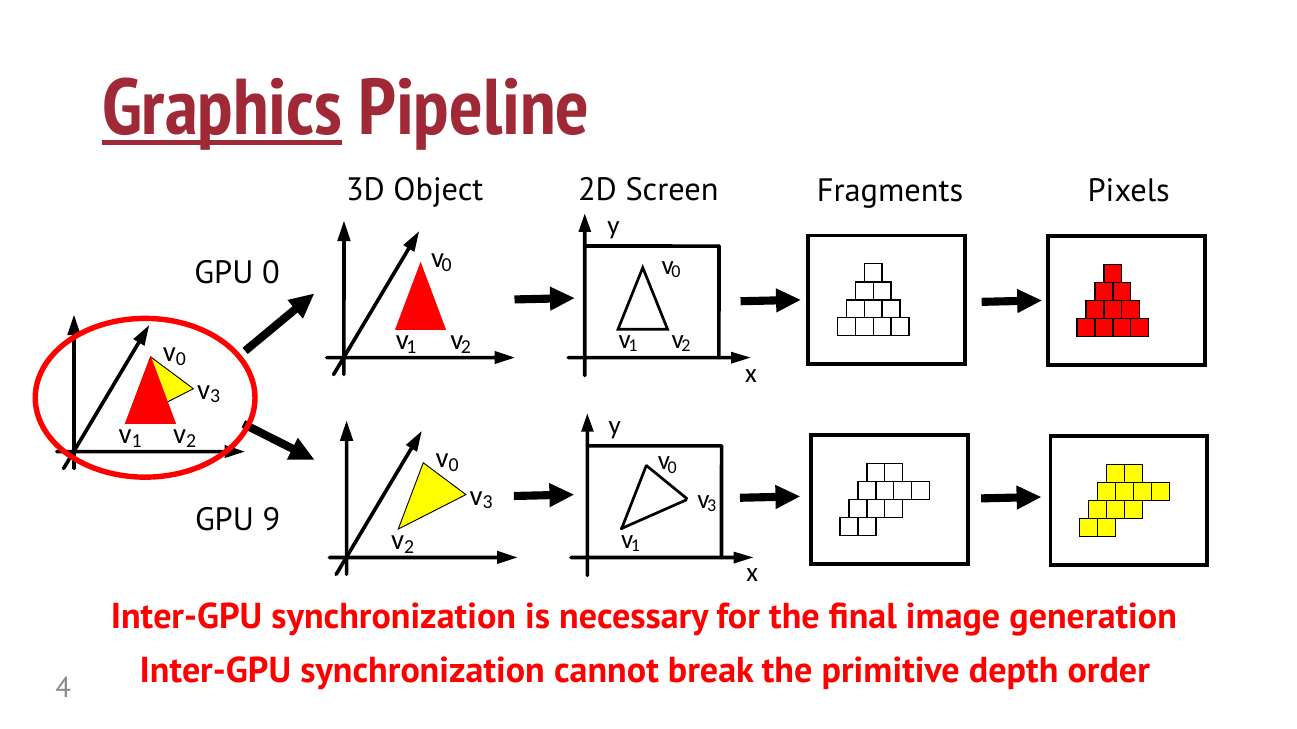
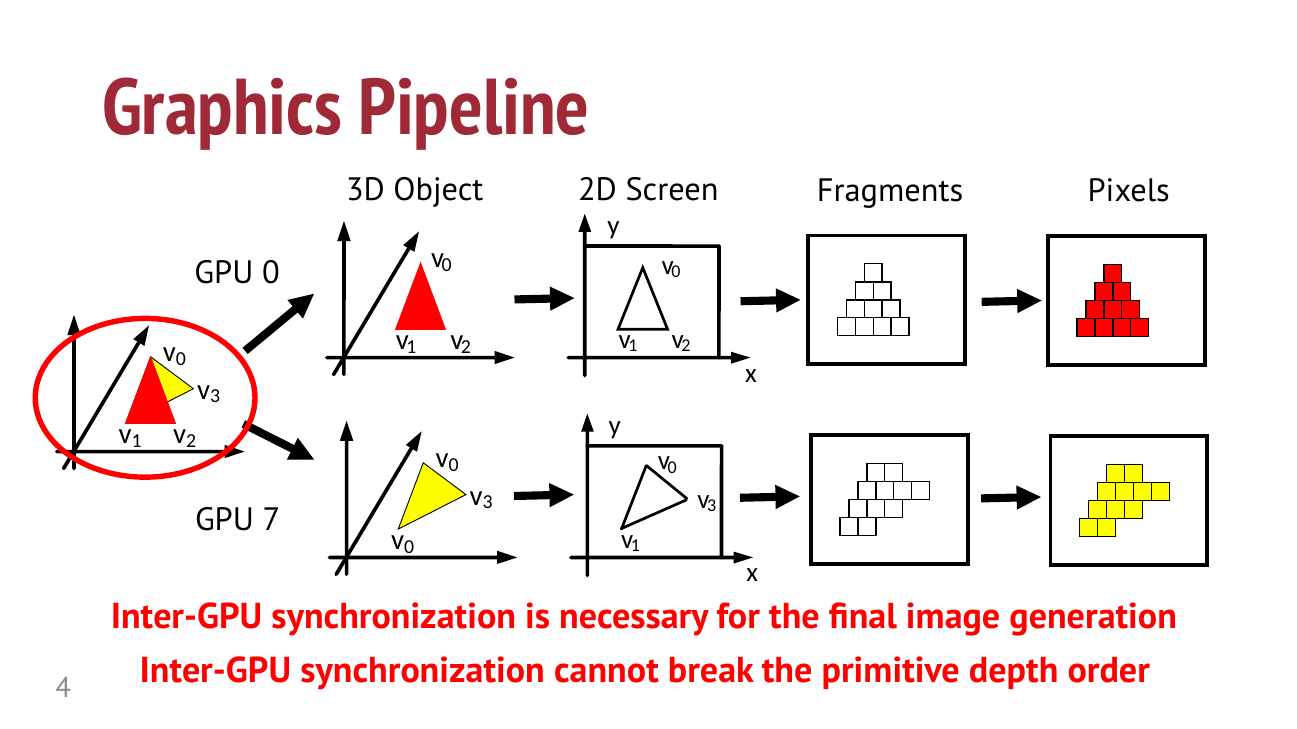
Graphics underline: present -> none
9: 9 -> 7
2 at (409, 548): 2 -> 0
